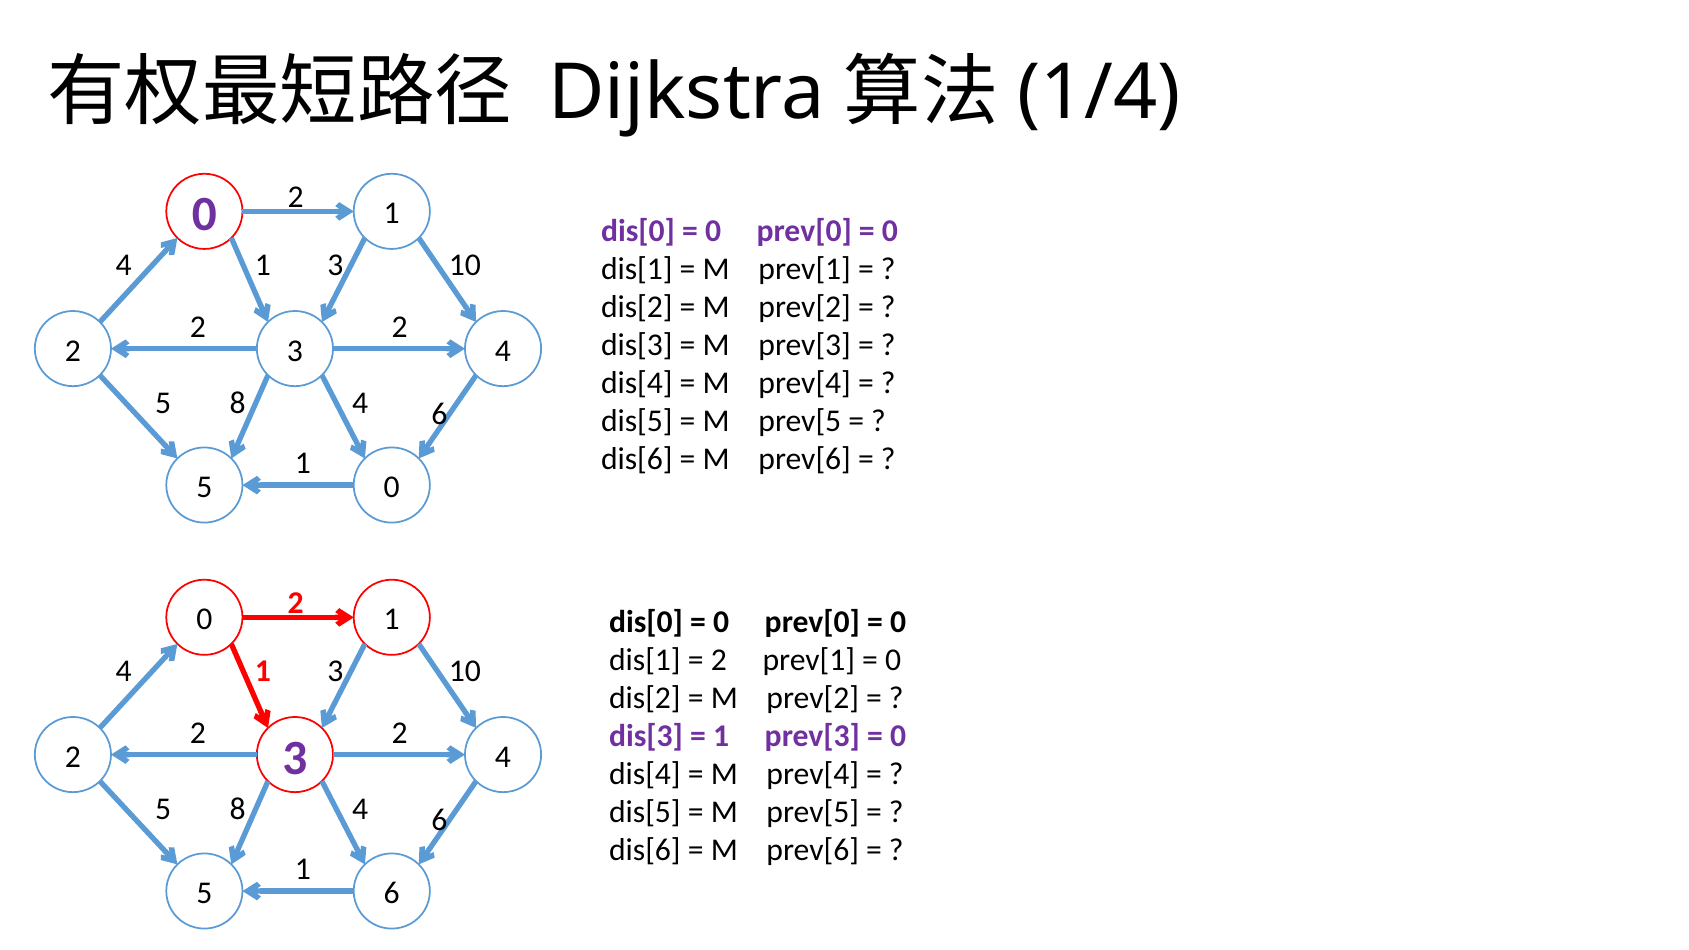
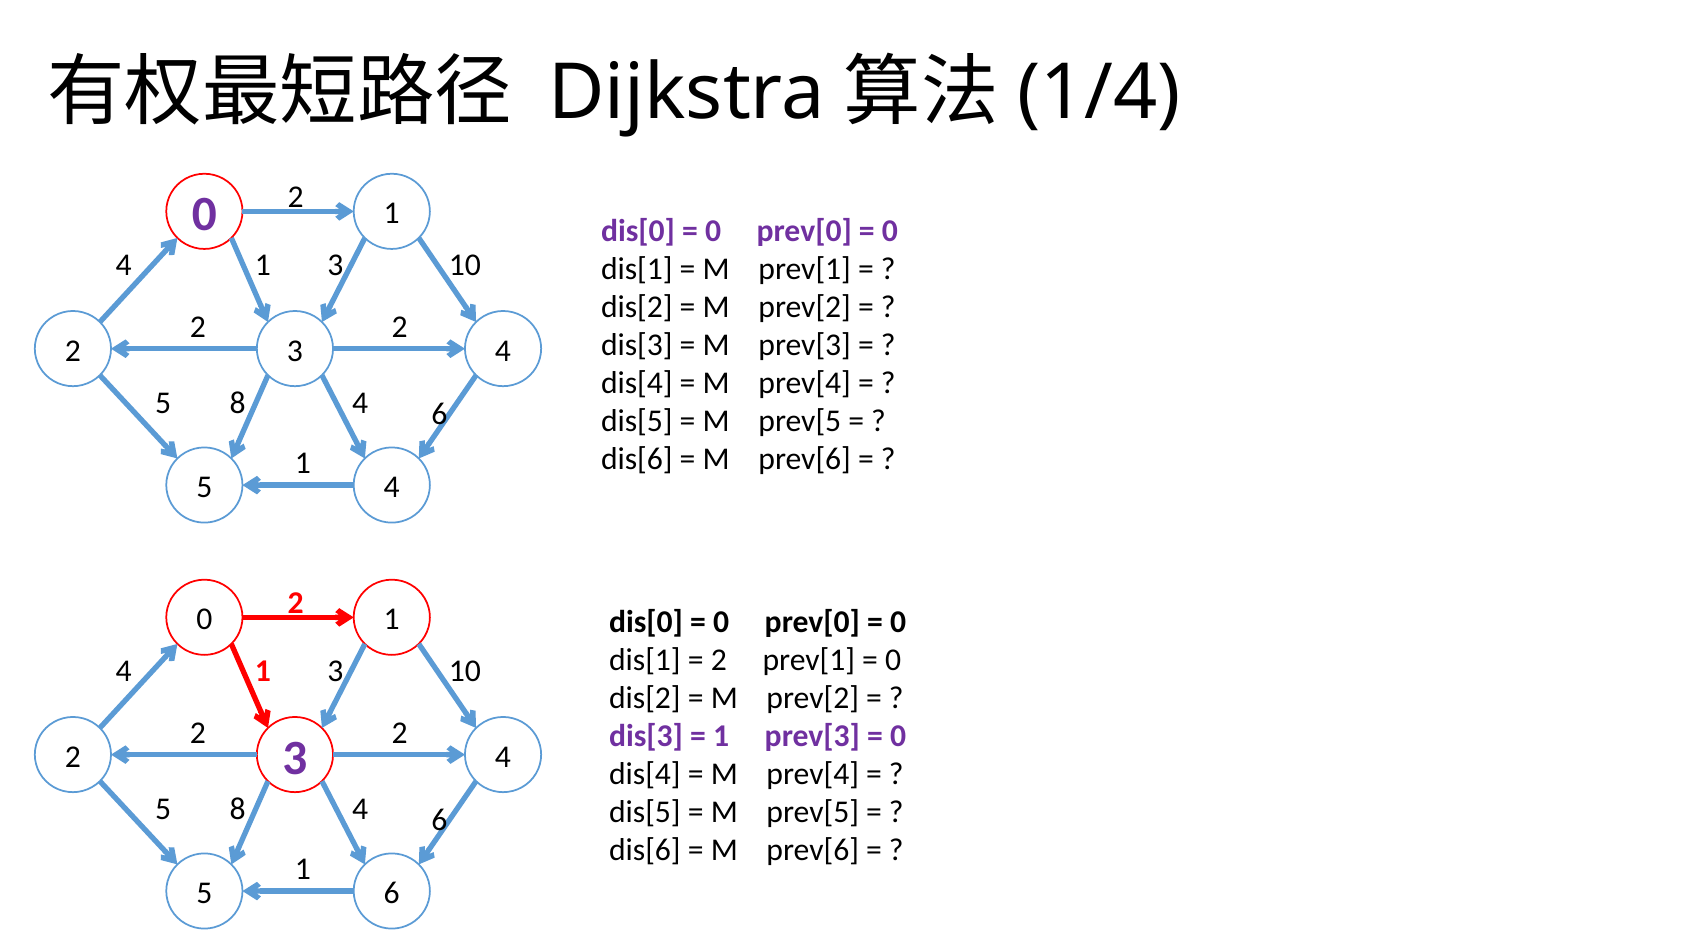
5 0: 0 -> 4
